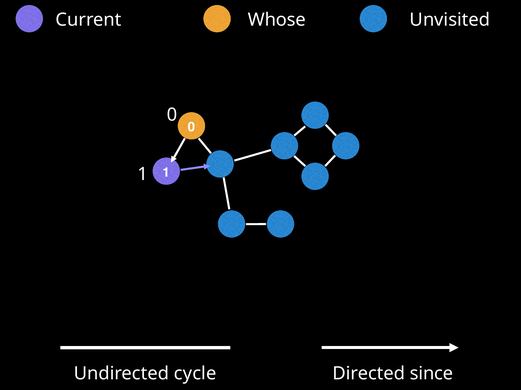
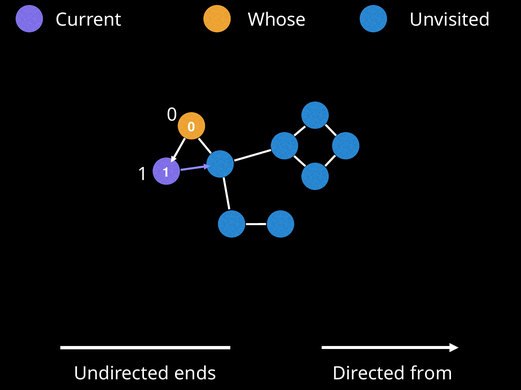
cycle: cycle -> ends
since: since -> from
